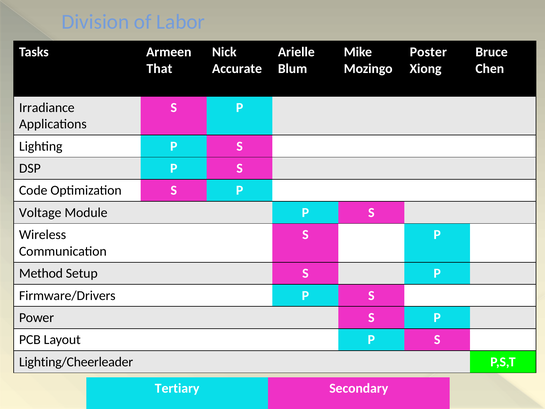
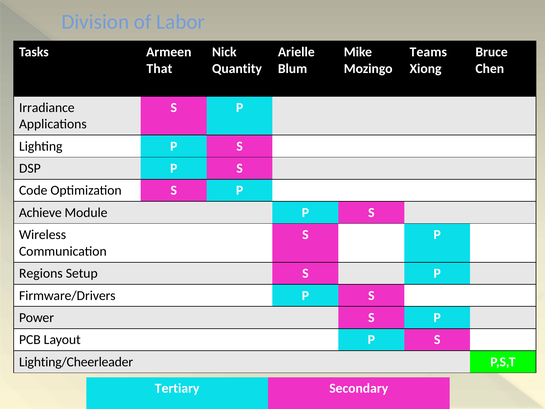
Poster: Poster -> Teams
Accurate: Accurate -> Quantity
Voltage: Voltage -> Achieve
Method: Method -> Regions
